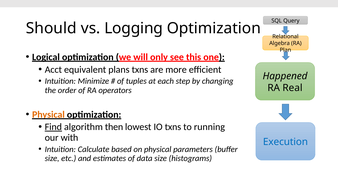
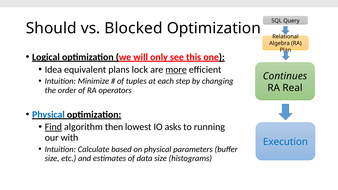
Logging: Logging -> Blocked
Acct: Acct -> Idea
plans txns: txns -> lock
more underline: none -> present
Happened: Happened -> Continues
Physical at (48, 115) colour: orange -> blue
IO txns: txns -> asks
